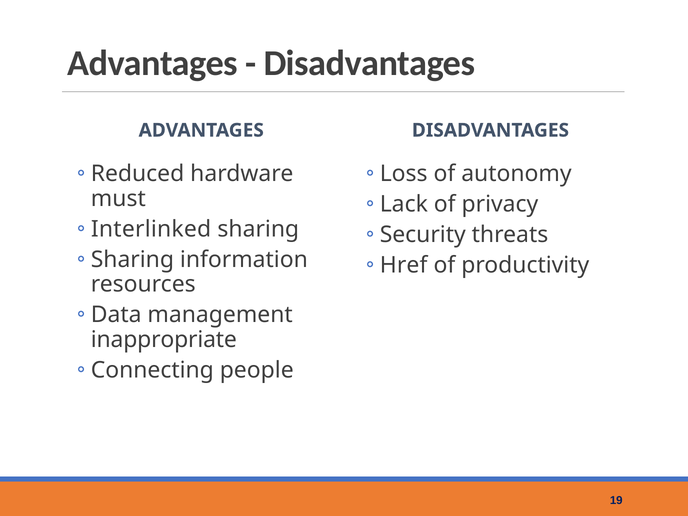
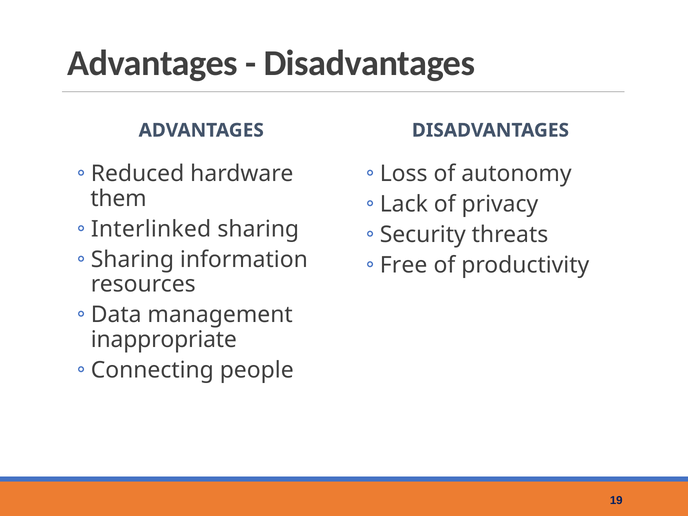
must: must -> them
Href: Href -> Free
